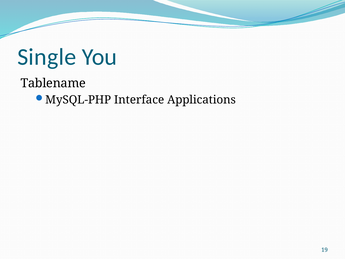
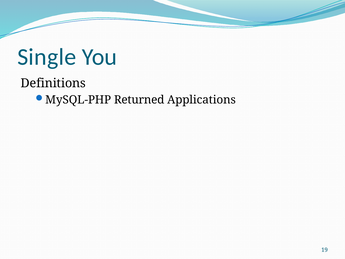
Tablename: Tablename -> Definitions
Interface: Interface -> Returned
